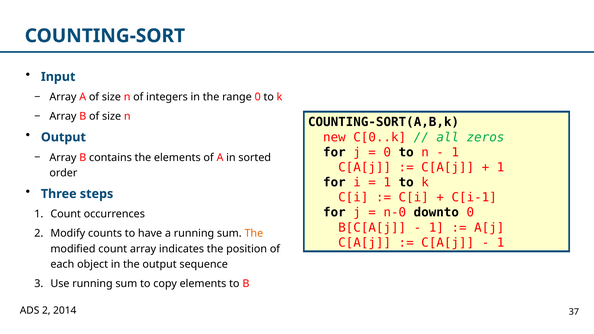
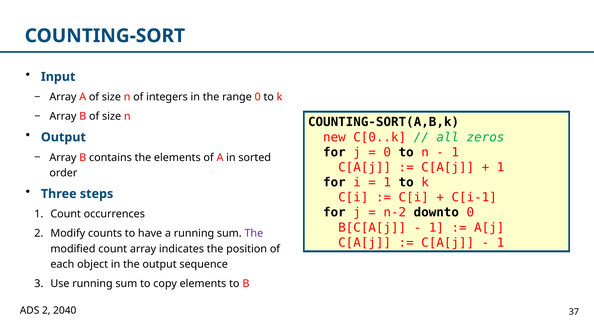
n-0: n-0 -> n-2
The at (254, 233) colour: orange -> purple
2014: 2014 -> 2040
